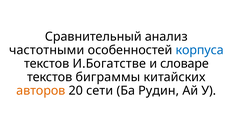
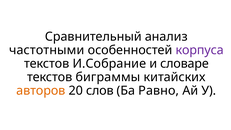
корпуса colour: blue -> purple
И.Богатстве: И.Богатстве -> И.Собрание
сети: сети -> слов
Рудин: Рудин -> Равно
